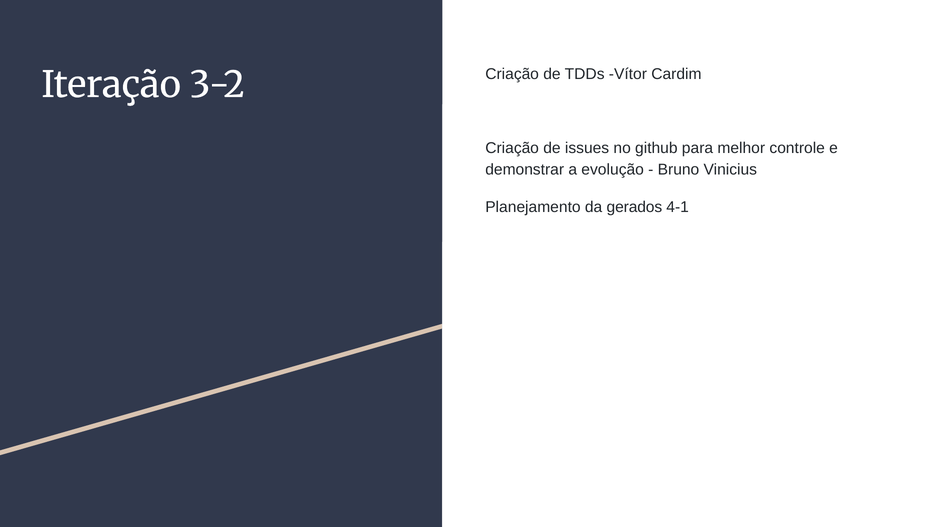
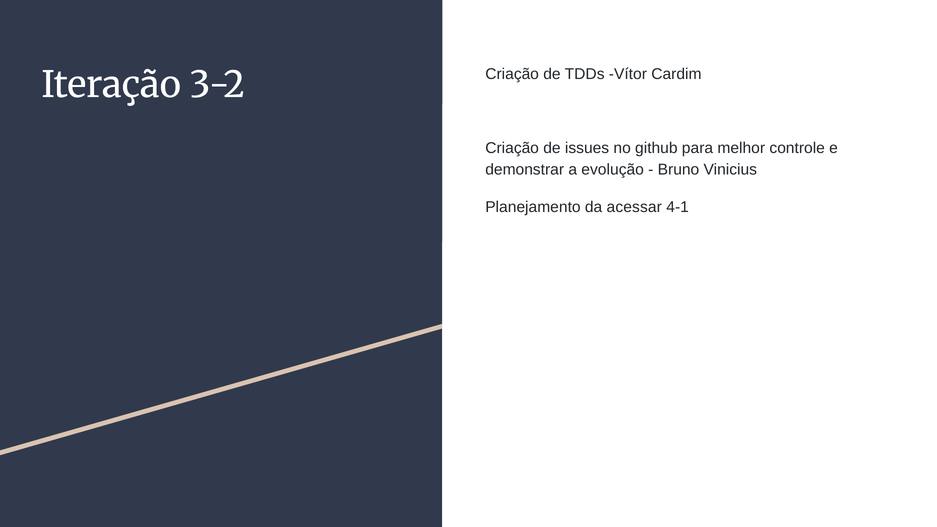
gerados: gerados -> acessar
